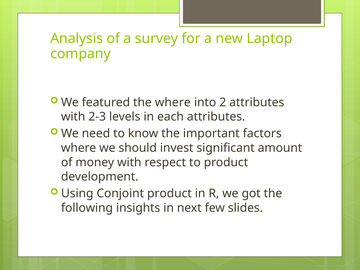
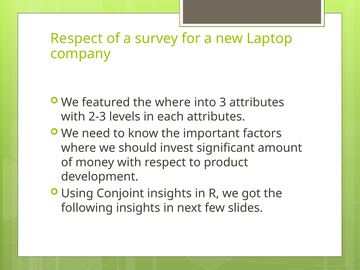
Analysis at (77, 39): Analysis -> Respect
2: 2 -> 3
Conjoint product: product -> insights
